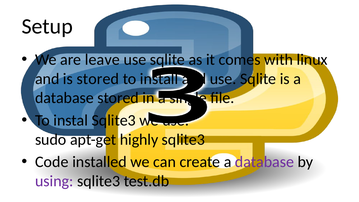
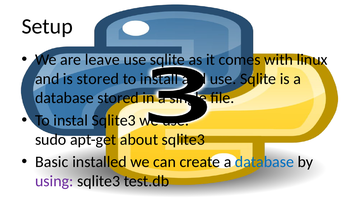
highly: highly -> about
Code: Code -> Basic
database at (264, 162) colour: purple -> blue
